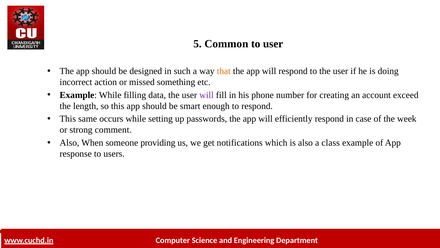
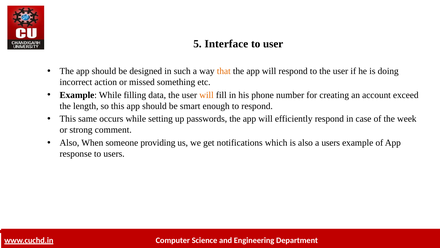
Common: Common -> Interface
will at (207, 95) colour: purple -> orange
a class: class -> users
